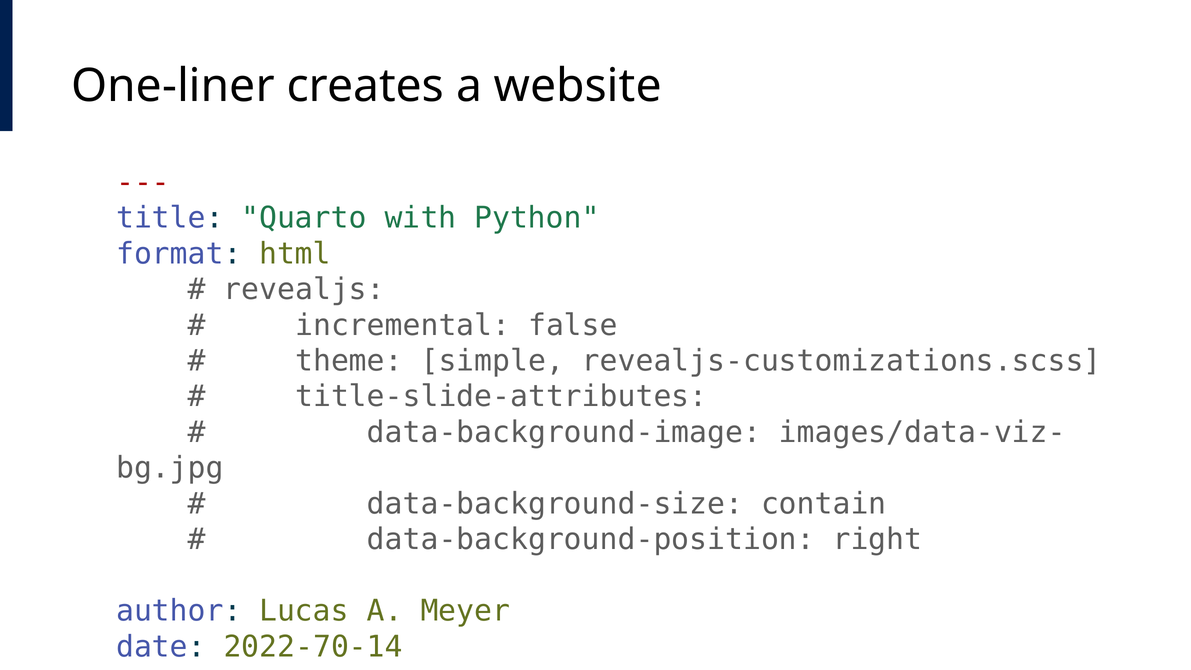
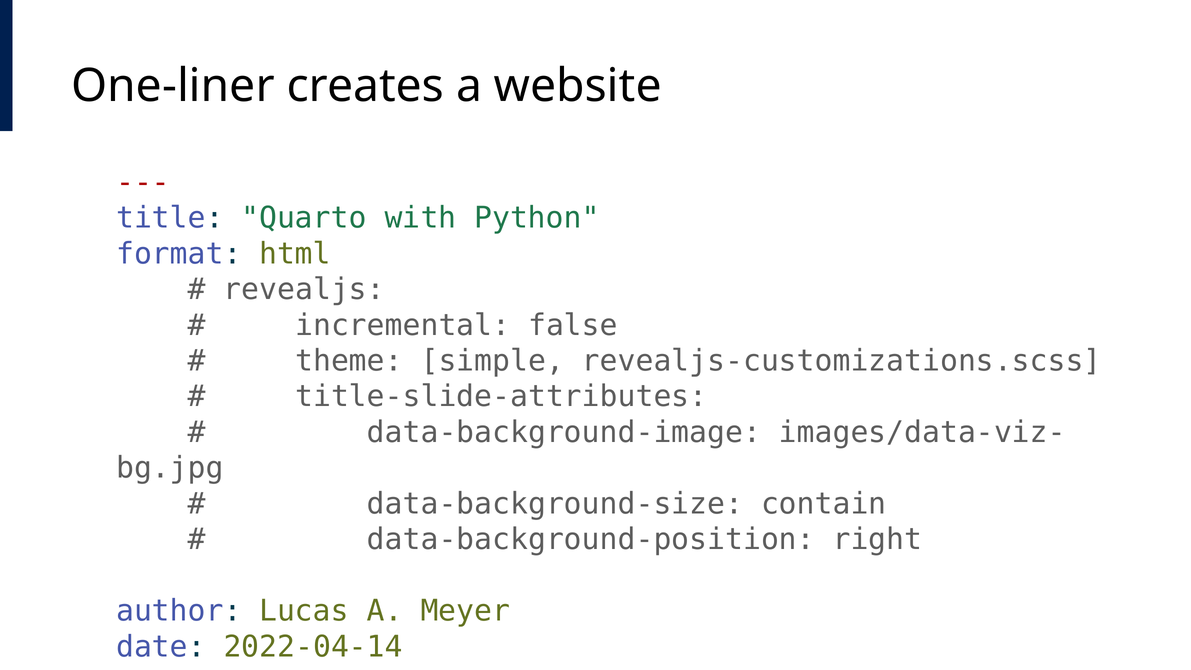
2022-70-14: 2022-70-14 -> 2022-04-14
